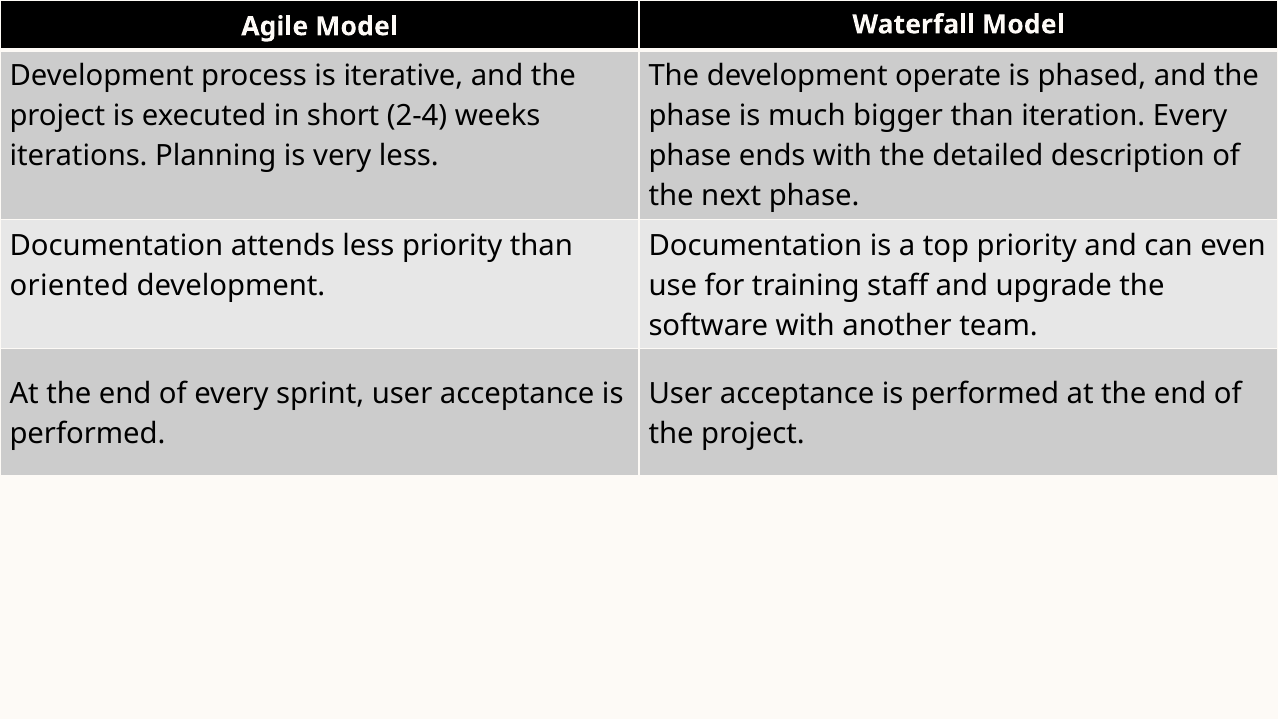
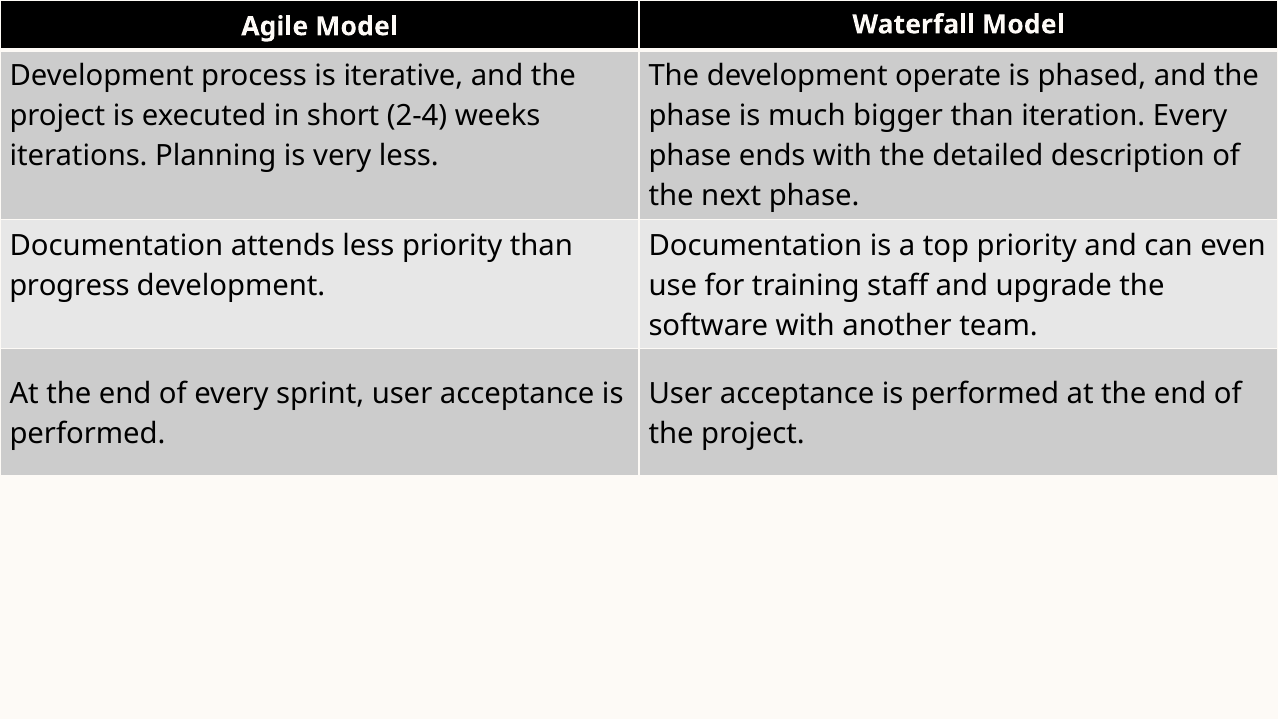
oriented: oriented -> progress
